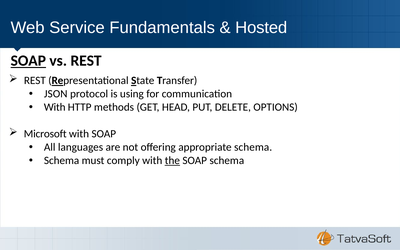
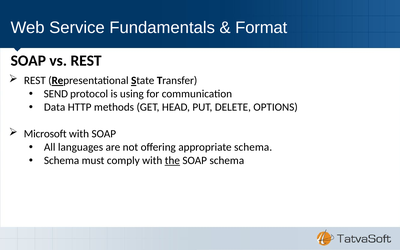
Hosted: Hosted -> Format
SOAP at (28, 61) underline: present -> none
JSON: JSON -> SEND
With at (55, 107): With -> Data
